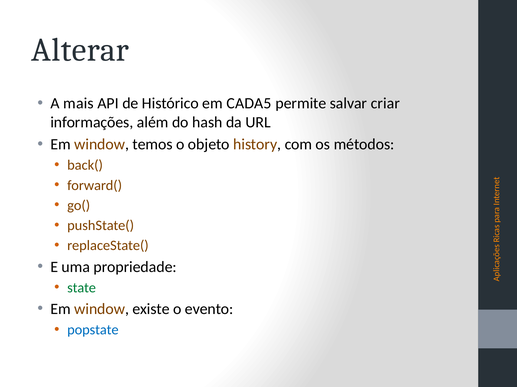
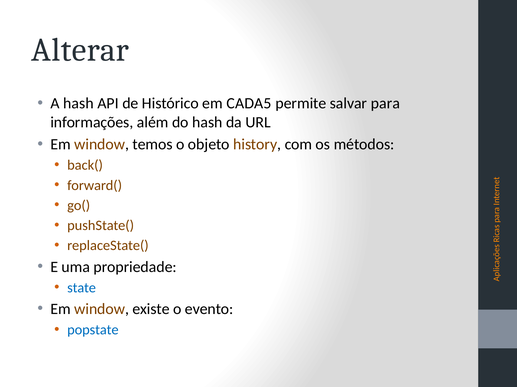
A mais: mais -> hash
criar: criar -> para
state colour: green -> blue
